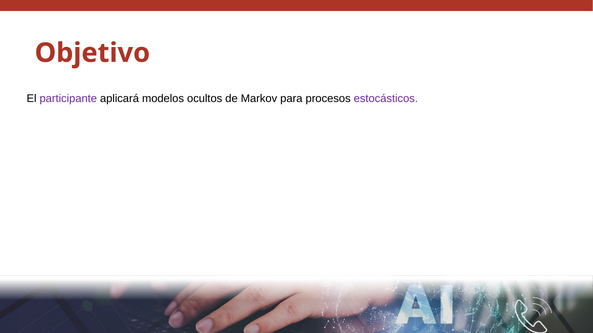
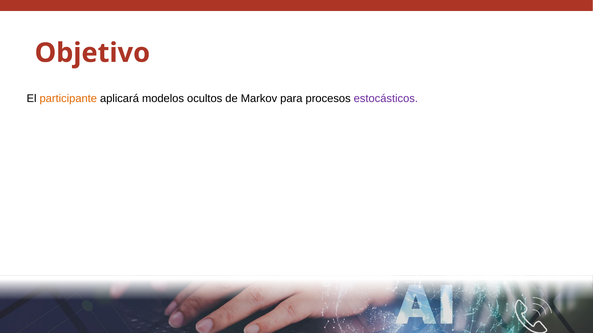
participante colour: purple -> orange
